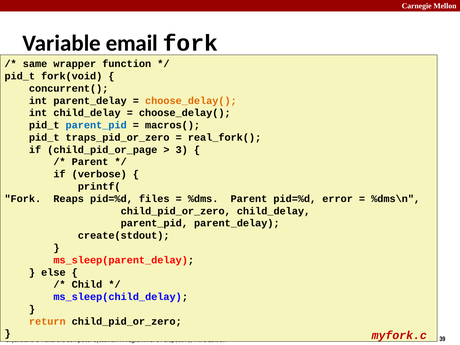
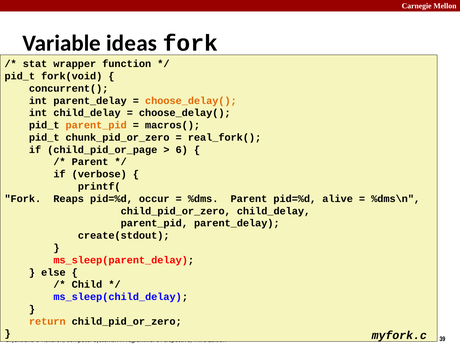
email: email -> ideas
same: same -> stat
parent_pid at (96, 125) colour: blue -> orange
traps_pid_or_zero: traps_pid_or_zero -> chunk_pid_or_zero
3: 3 -> 6
files: files -> occur
error: error -> alive
myfork.c colour: red -> black
